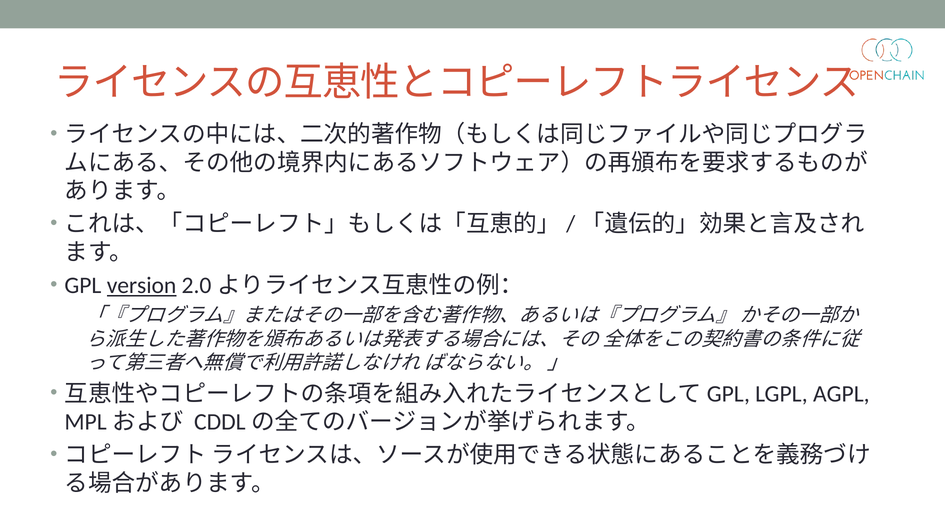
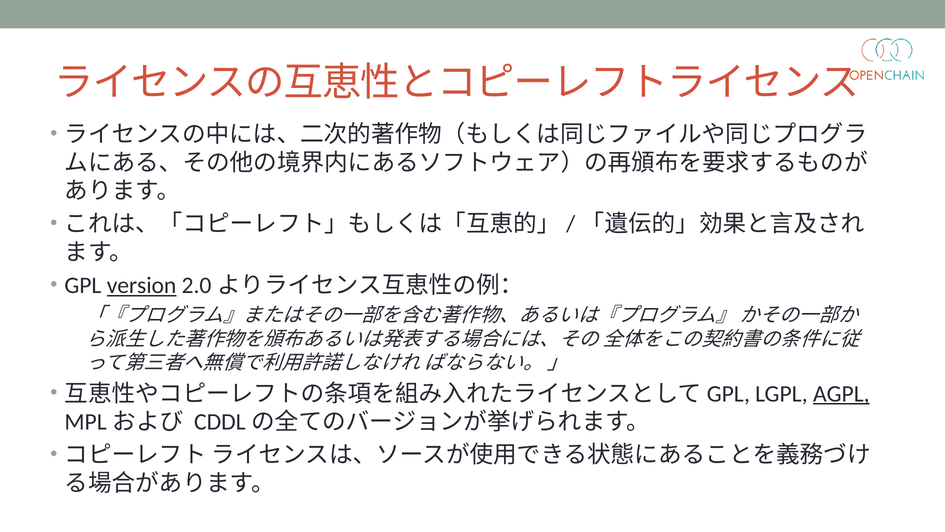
AGPL underline: none -> present
